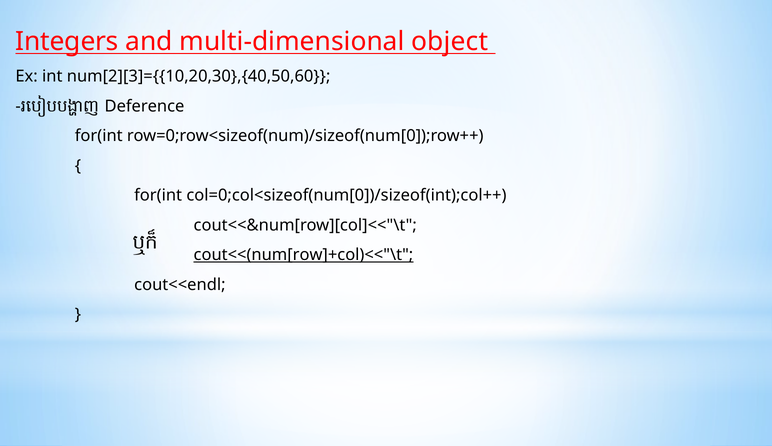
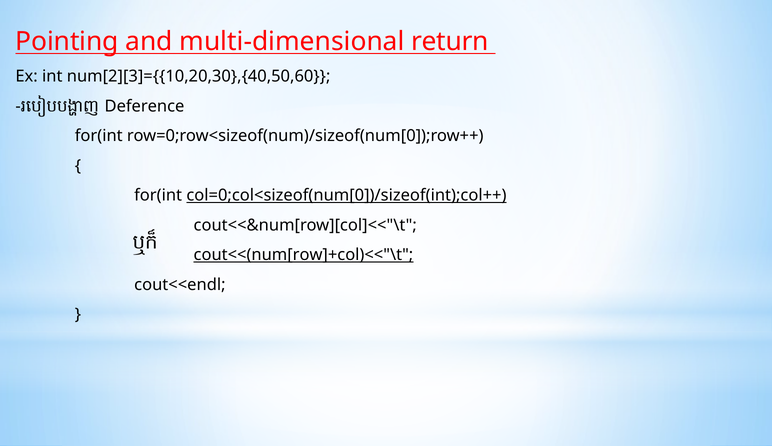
Integers: Integers -> Pointing
object: object -> return
col=0;col<sizeof(num[0])/sizeof(int);col++ underline: none -> present
